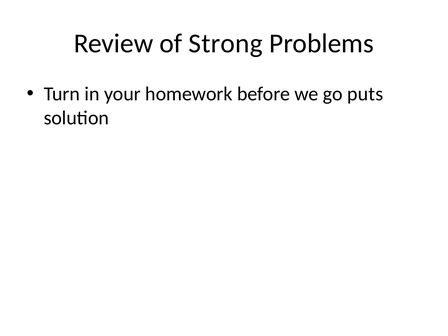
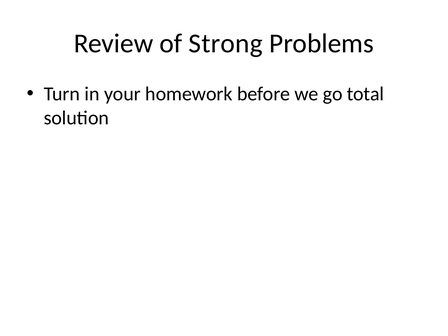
puts: puts -> total
